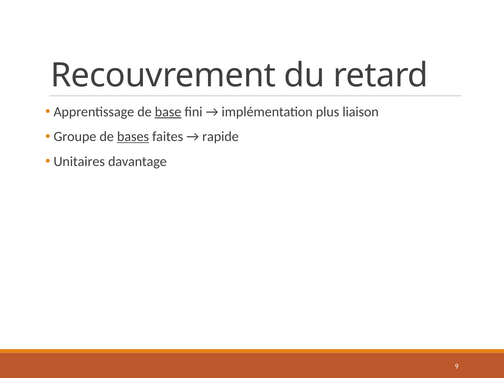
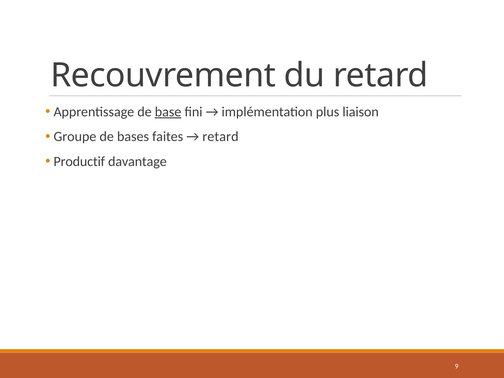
bases underline: present -> none
rapide at (221, 137): rapide -> retard
Unitaires: Unitaires -> Productif
